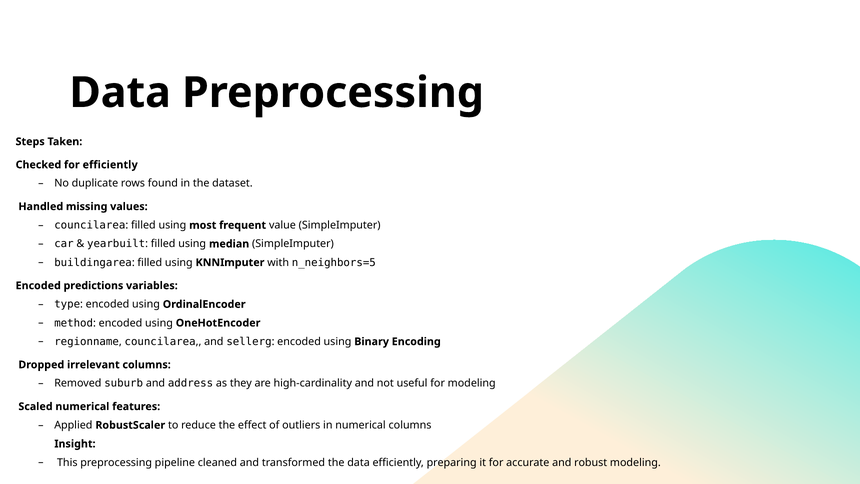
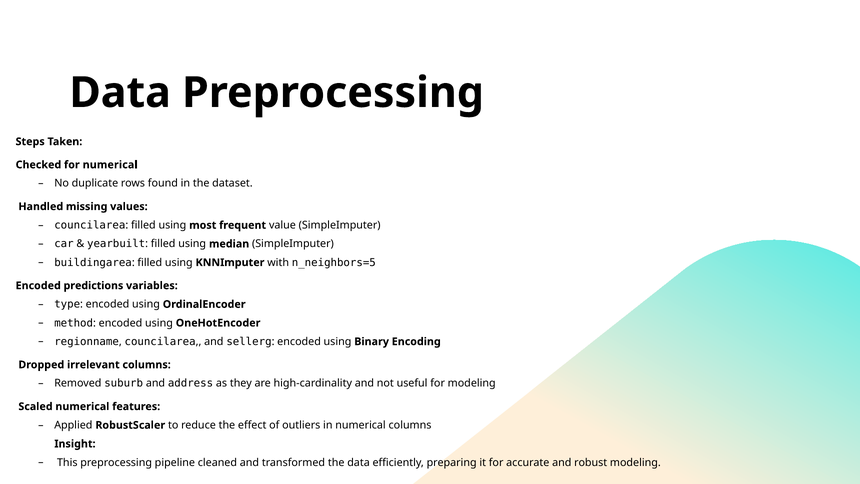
for efficiently: efficiently -> numerical
